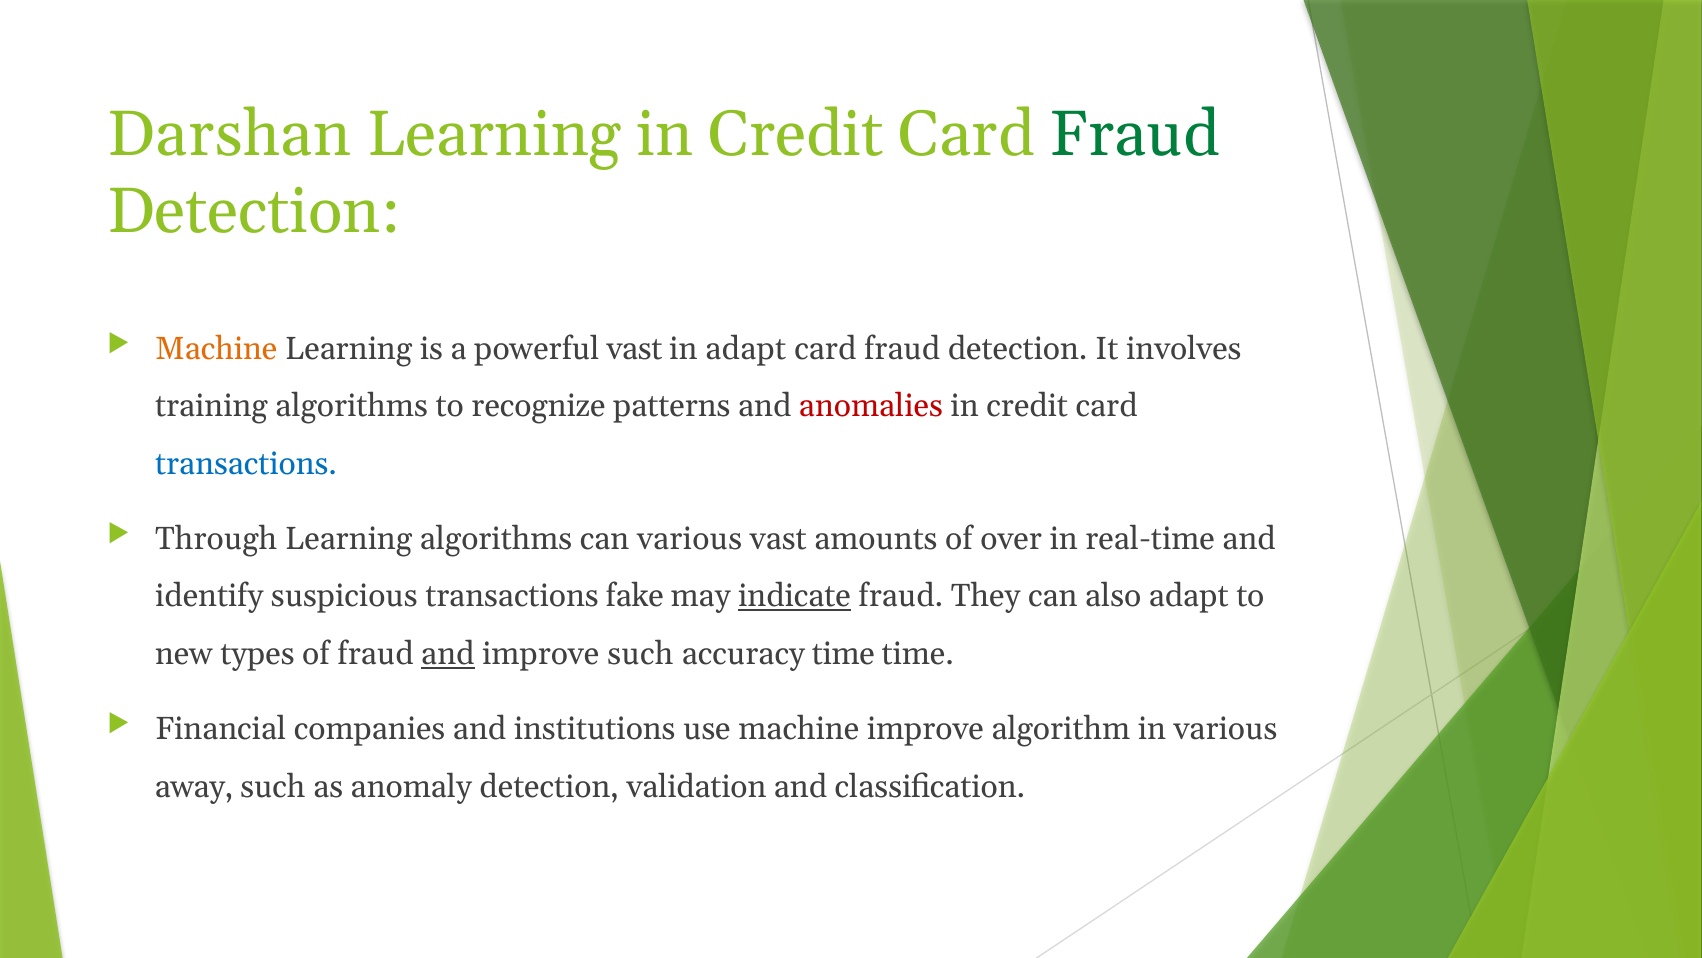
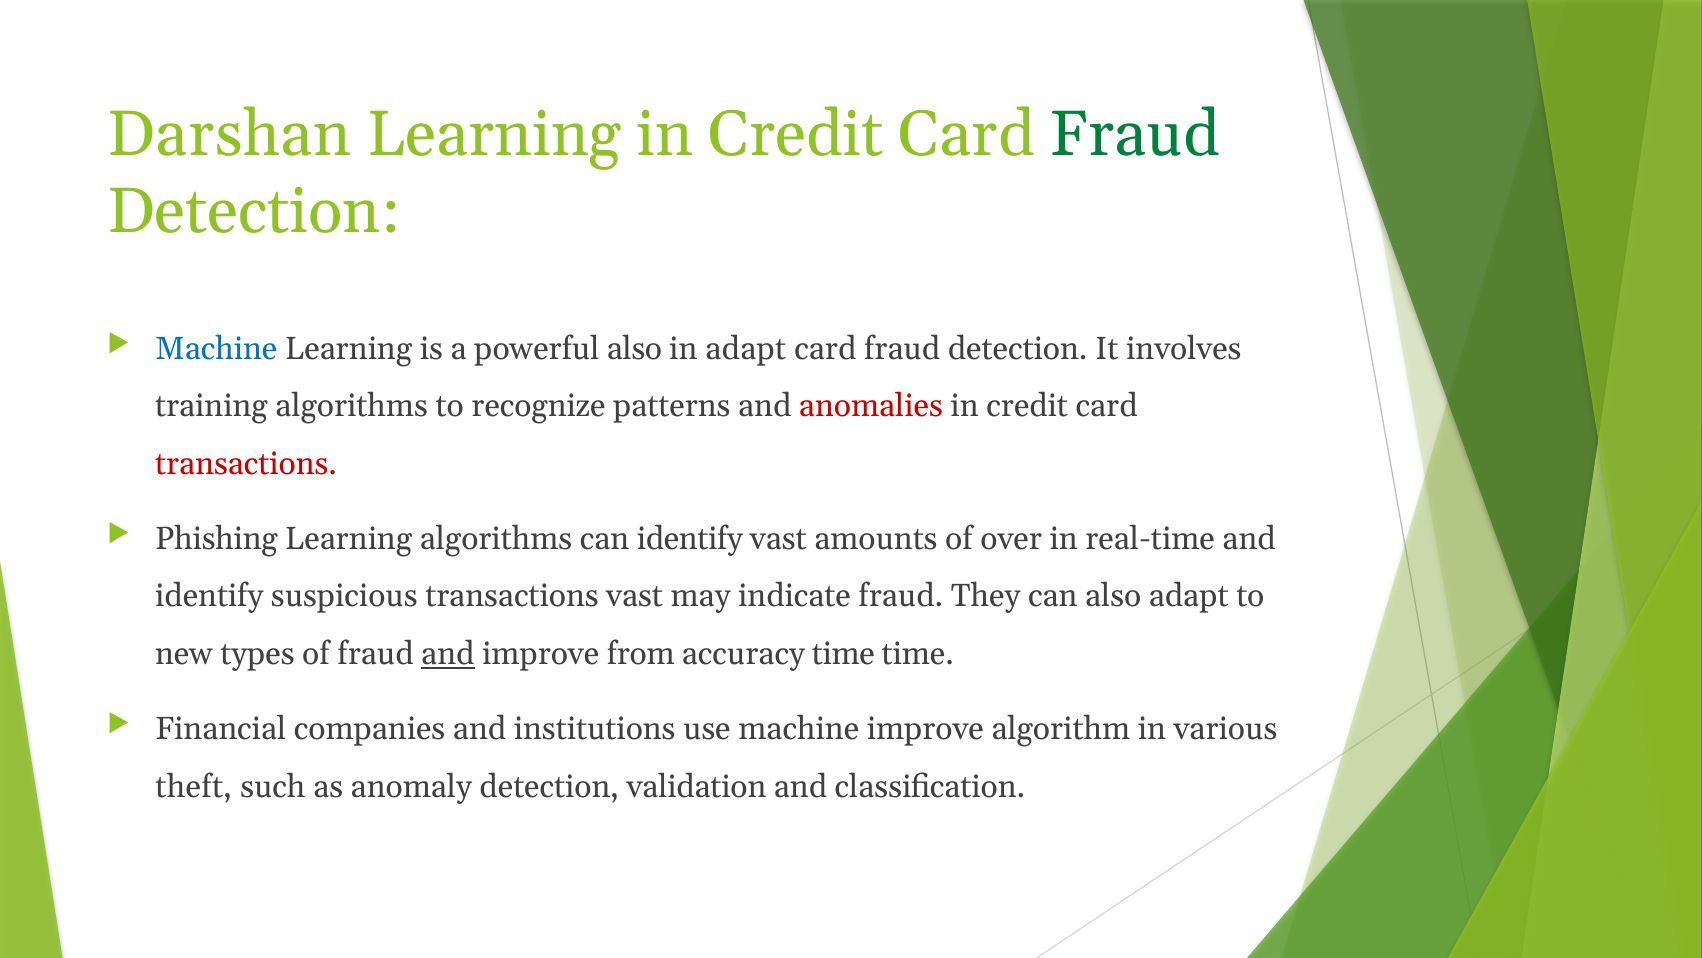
Machine at (216, 349) colour: orange -> blue
powerful vast: vast -> also
transactions at (246, 463) colour: blue -> red
Through: Through -> Phishing
can various: various -> identify
transactions fake: fake -> vast
indicate underline: present -> none
improve such: such -> from
away: away -> theft
